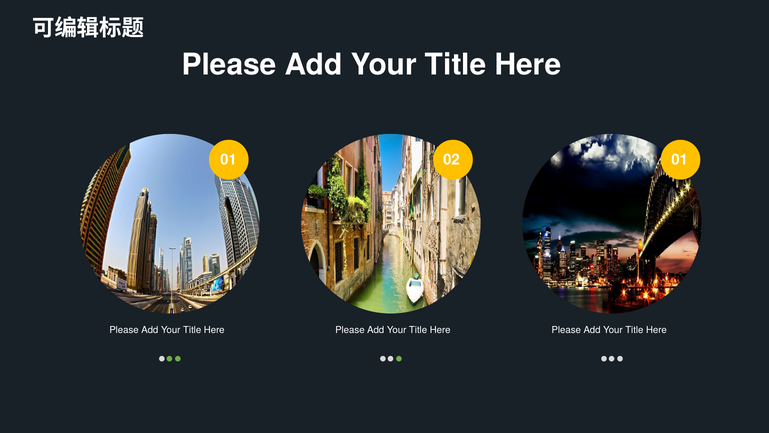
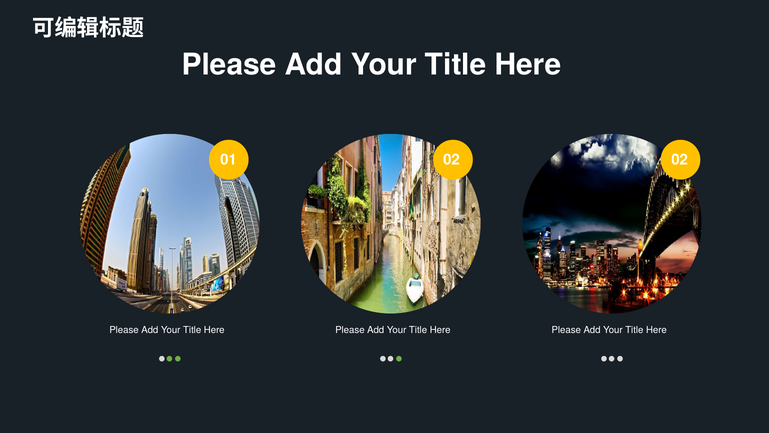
02 01: 01 -> 02
